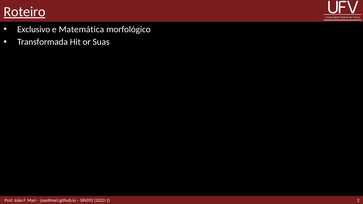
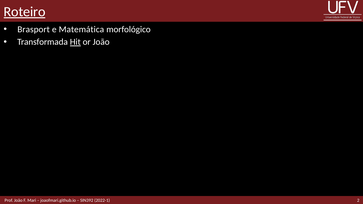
Exclusivo: Exclusivo -> Brasport
Hit underline: none -> present
or Suas: Suas -> João
